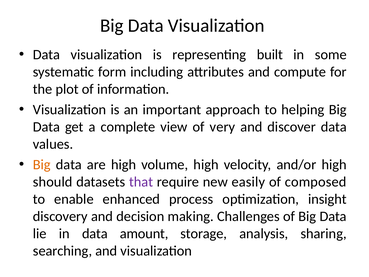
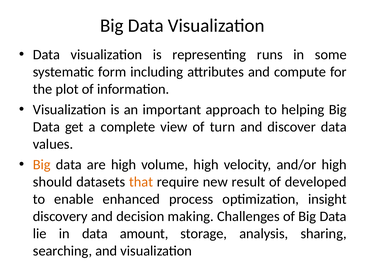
built: built -> runs
very: very -> turn
that colour: purple -> orange
easily: easily -> result
composed: composed -> developed
